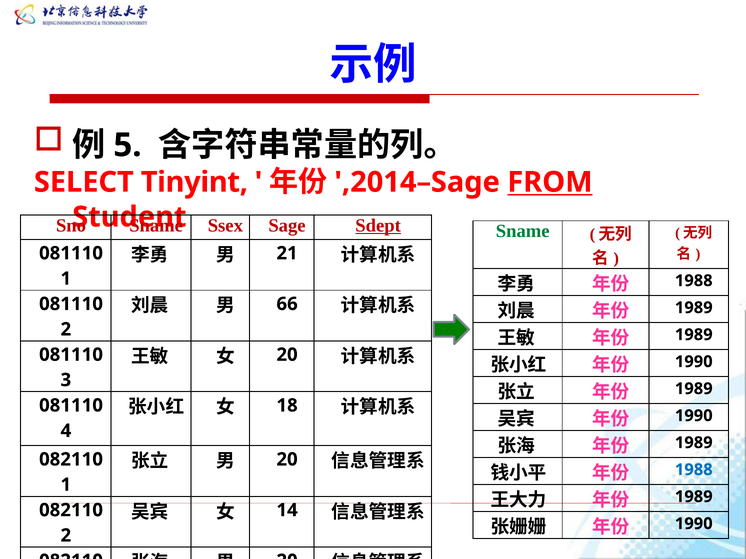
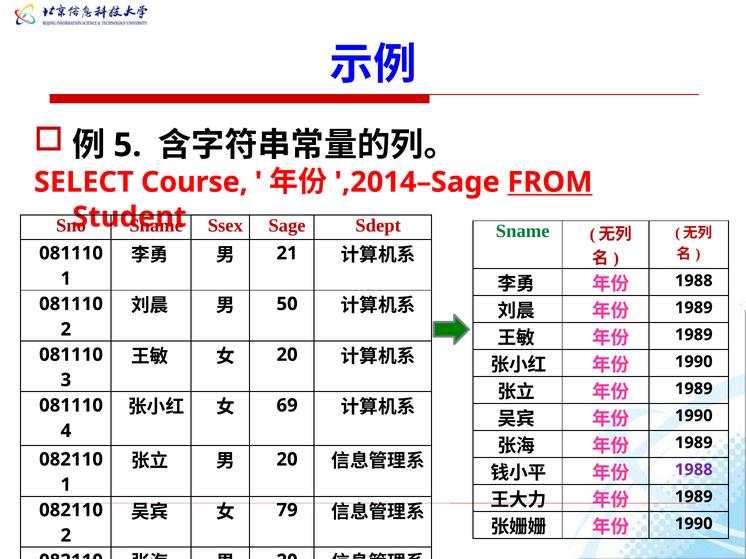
Tinyint: Tinyint -> Course
Sdept underline: present -> none
66: 66 -> 50
18: 18 -> 69
1988 at (694, 470) colour: blue -> purple
14: 14 -> 79
